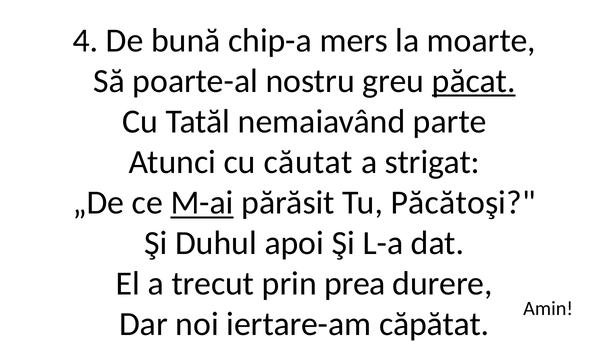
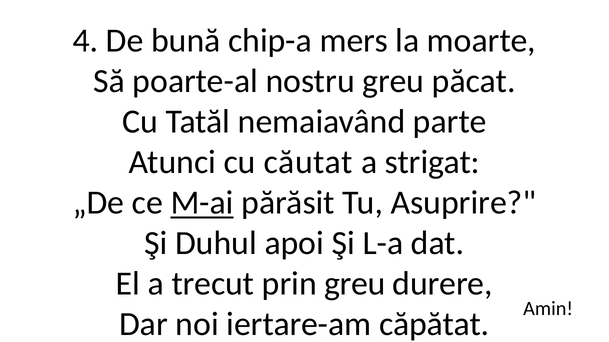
păcat underline: present -> none
Păcătoşi: Păcătoşi -> Asuprire
prin prea: prea -> greu
